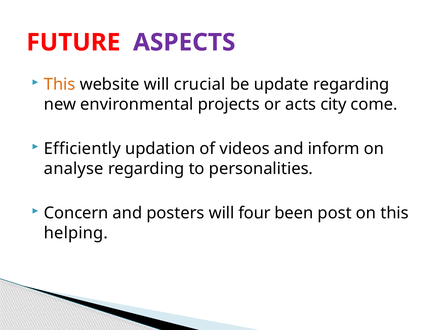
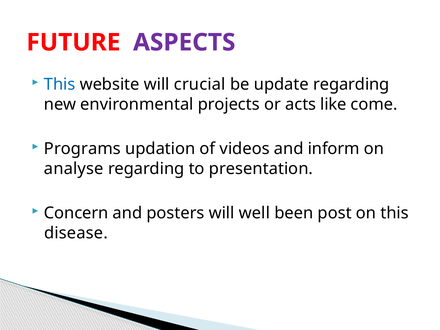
This at (60, 85) colour: orange -> blue
city: city -> like
Efficiently: Efficiently -> Programs
personalities: personalities -> presentation
four: four -> well
helping: helping -> disease
